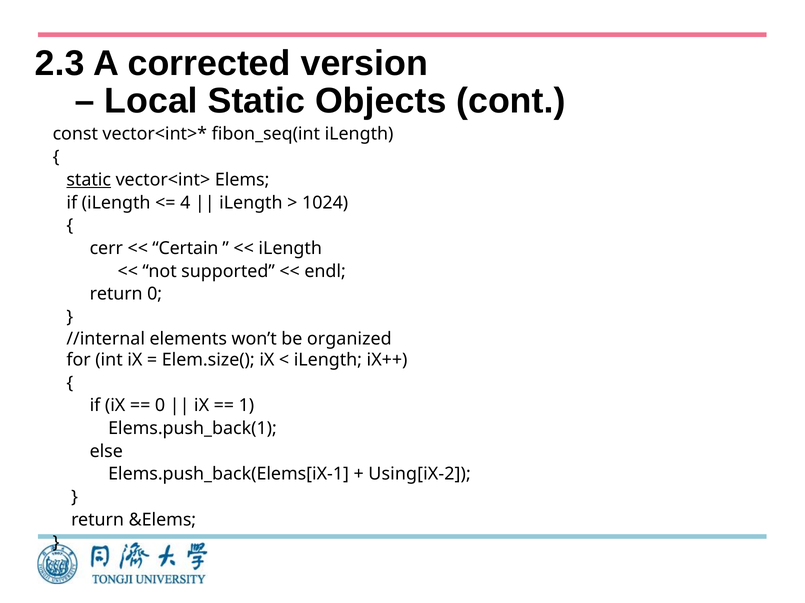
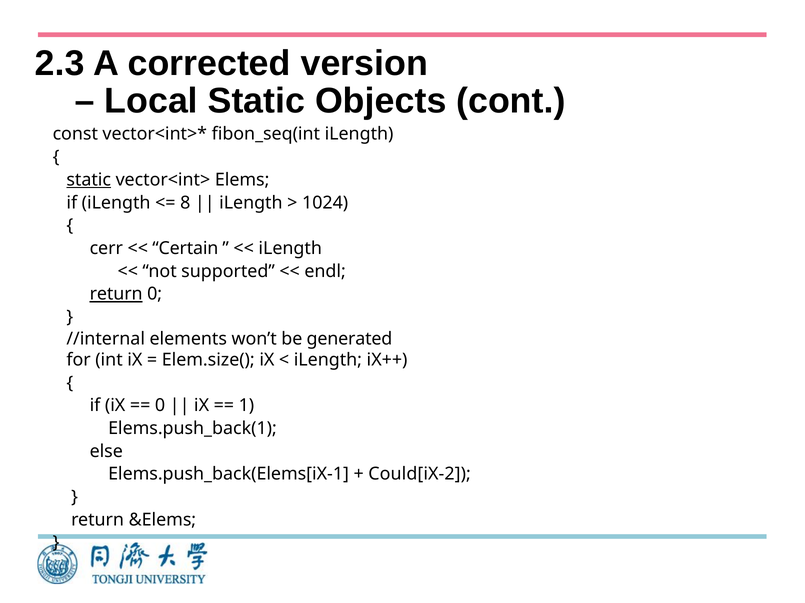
4: 4 -> 8
return at (116, 294) underline: none -> present
organized: organized -> generated
Using[iX-2: Using[iX-2 -> Could[iX-2
